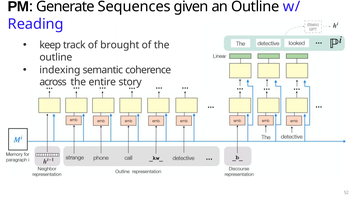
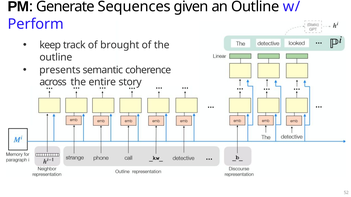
Reading: Reading -> Perform
indexing: indexing -> presents
